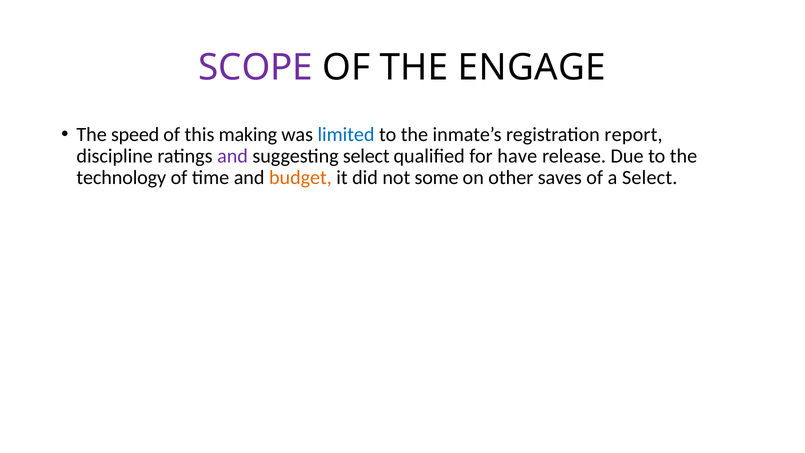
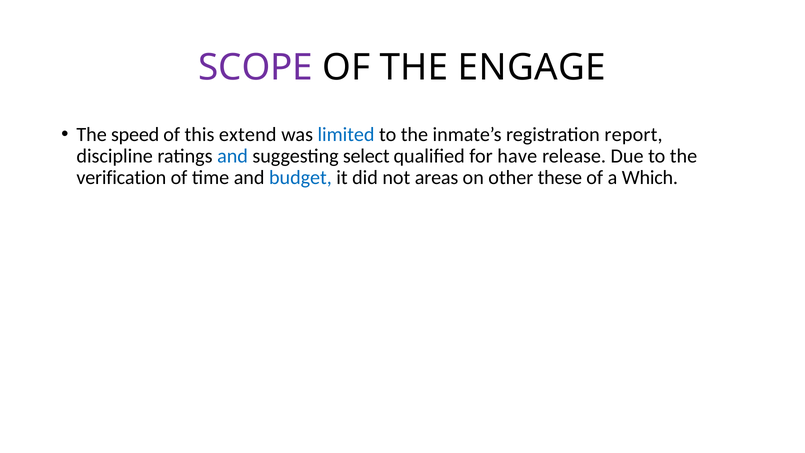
making: making -> extend
and at (233, 156) colour: purple -> blue
technology: technology -> verification
budget colour: orange -> blue
some: some -> areas
saves: saves -> these
a Select: Select -> Which
